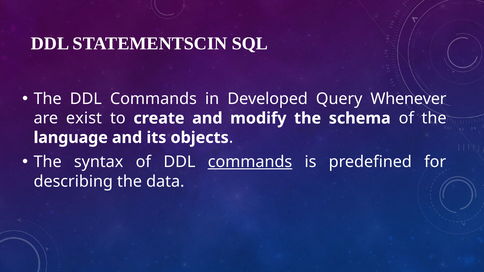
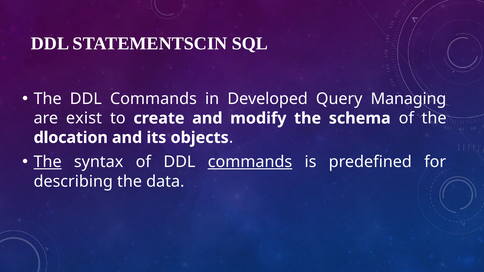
Whenever: Whenever -> Managing
language: language -> dlocation
The at (48, 162) underline: none -> present
